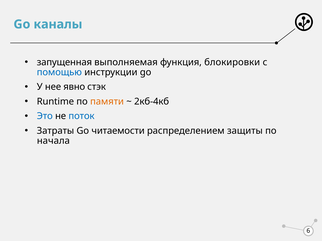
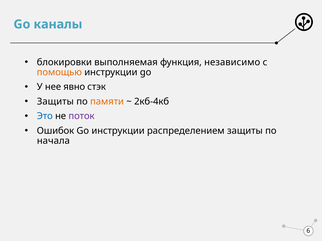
запущенная: запущенная -> блокировки
блокировки: блокировки -> независимо
помощью colour: blue -> orange
Runtime at (55, 102): Runtime -> Защиты
поток colour: blue -> purple
Затраты: Затраты -> Ошибок
Go читаемости: читаемости -> инструкции
